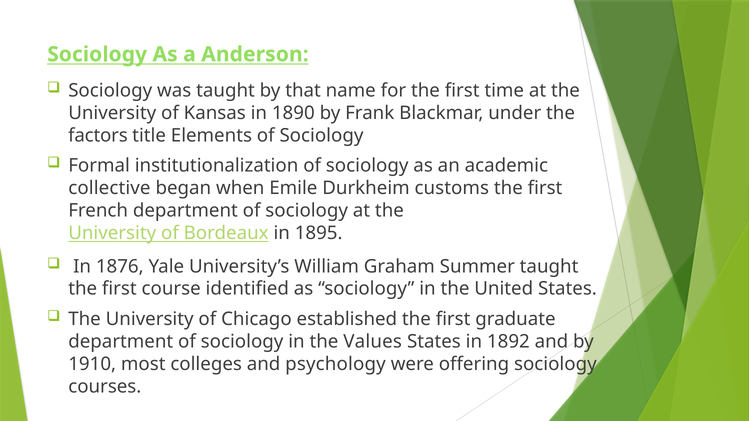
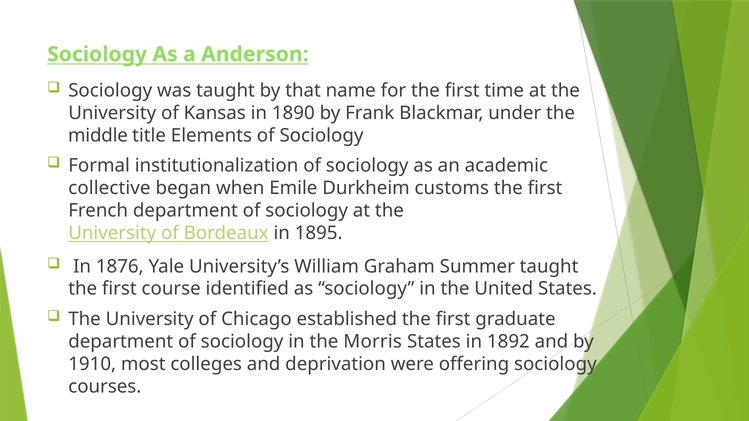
factors: factors -> middle
Values: Values -> Morris
psychology: psychology -> deprivation
